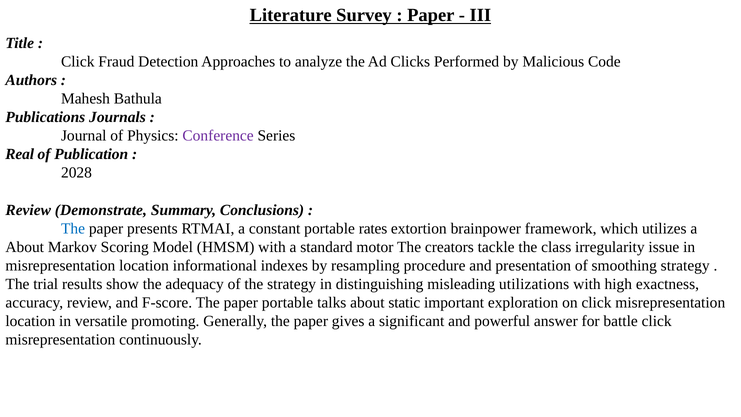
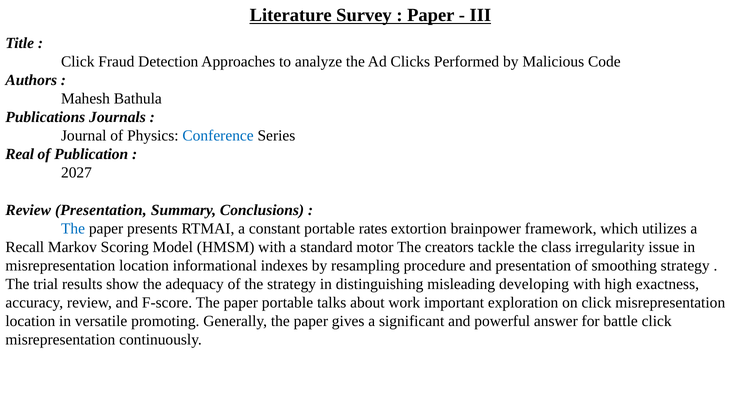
Conference colour: purple -> blue
2028: 2028 -> 2027
Review Demonstrate: Demonstrate -> Presentation
About at (25, 247): About -> Recall
utilizations: utilizations -> developing
static: static -> work
